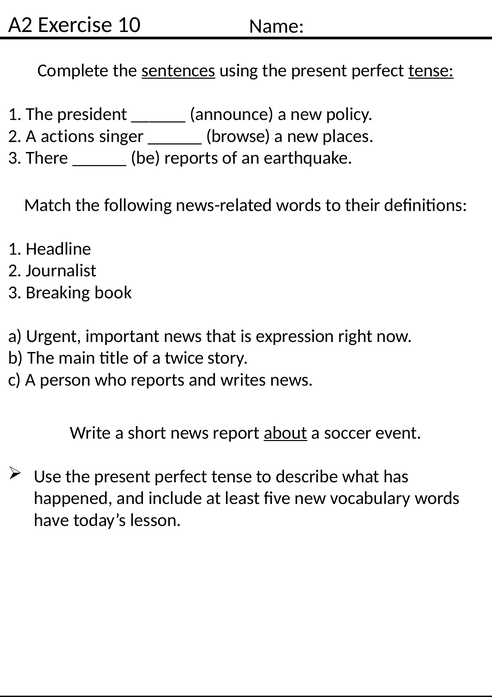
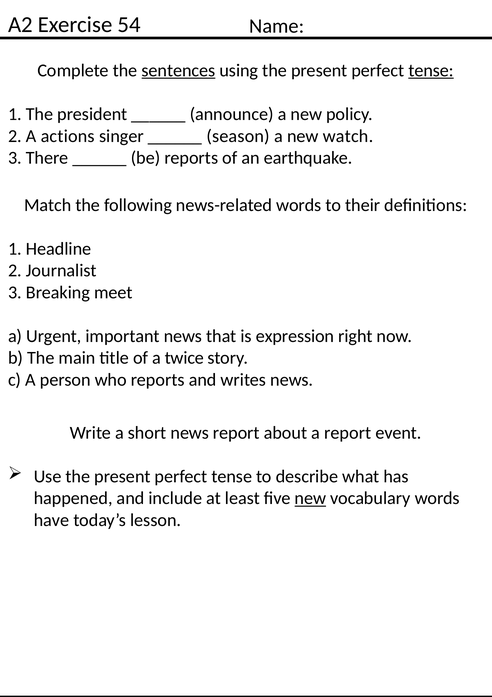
10: 10 -> 54
browse: browse -> season
places: places -> watch
book: book -> meet
about underline: present -> none
a soccer: soccer -> report
new at (310, 498) underline: none -> present
